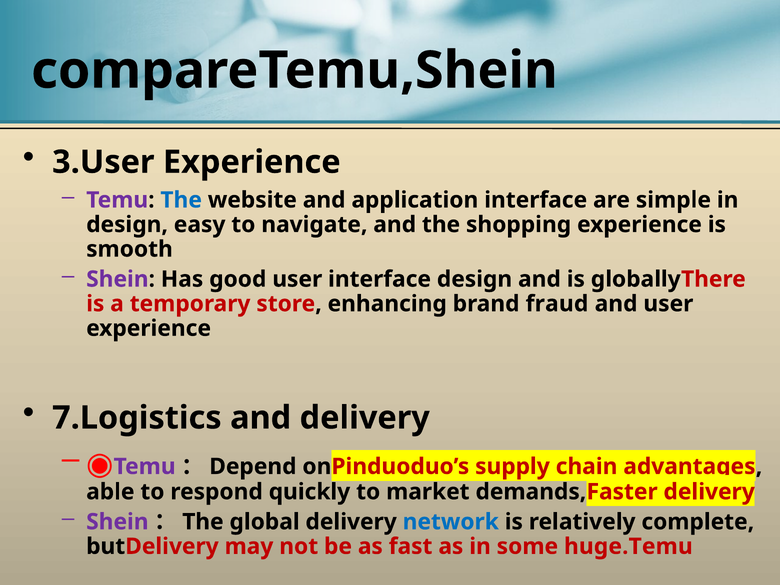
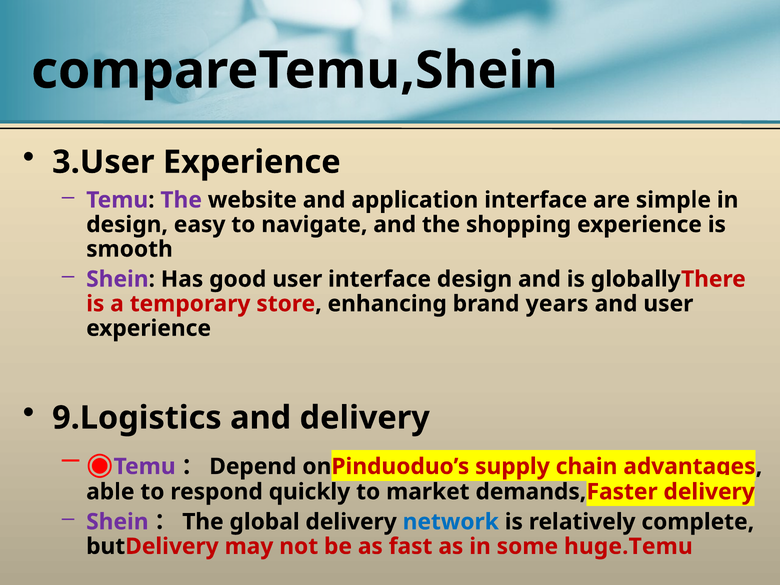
The at (181, 200) colour: blue -> purple
fraud: fraud -> years
7.Logistics: 7.Logistics -> 9.Logistics
